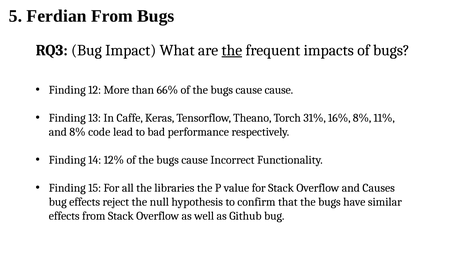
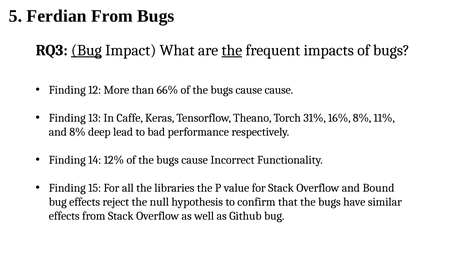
Bug at (86, 50) underline: none -> present
code: code -> deep
Causes: Causes -> Bound
